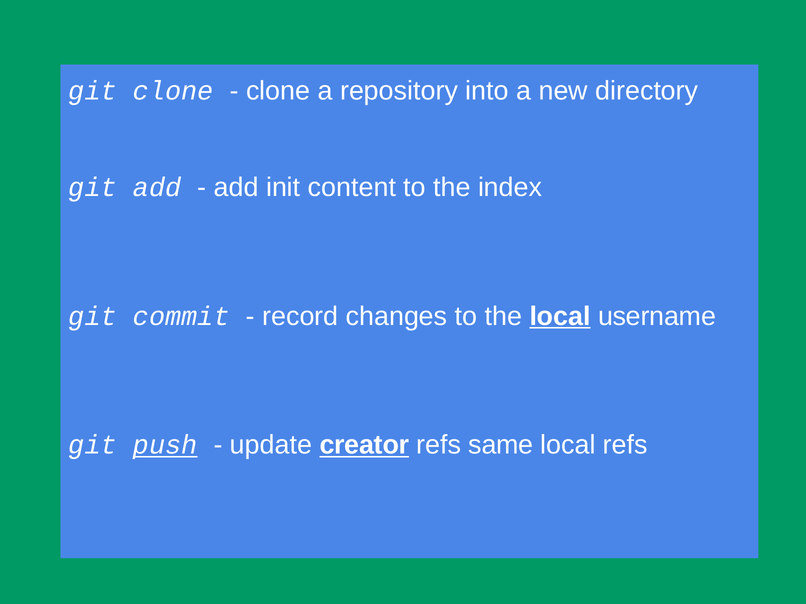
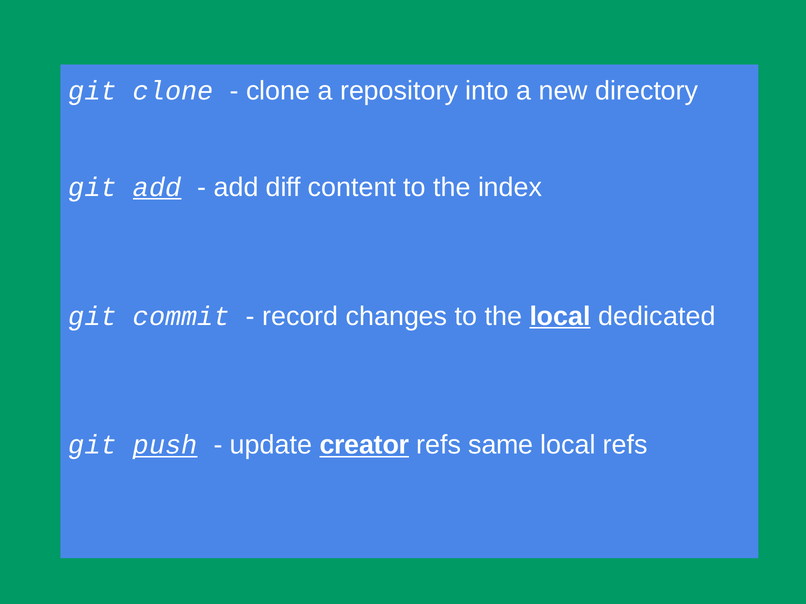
add at (157, 187) underline: none -> present
init: init -> diff
username: username -> dedicated
